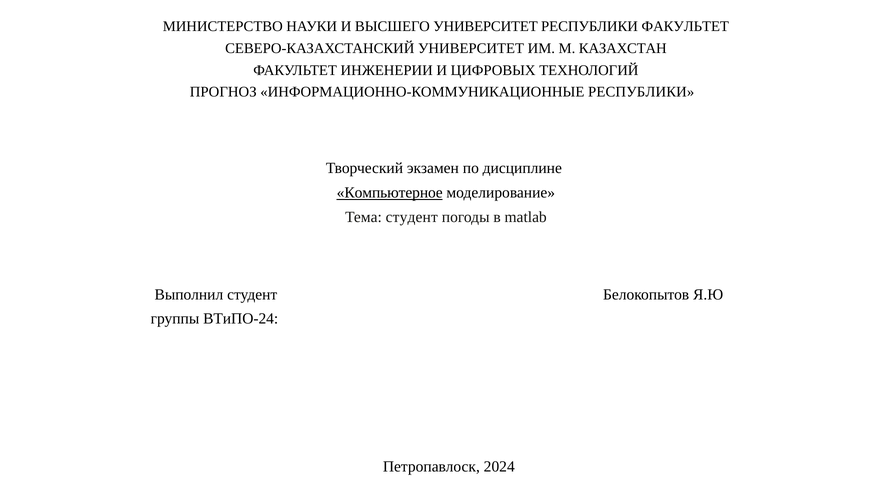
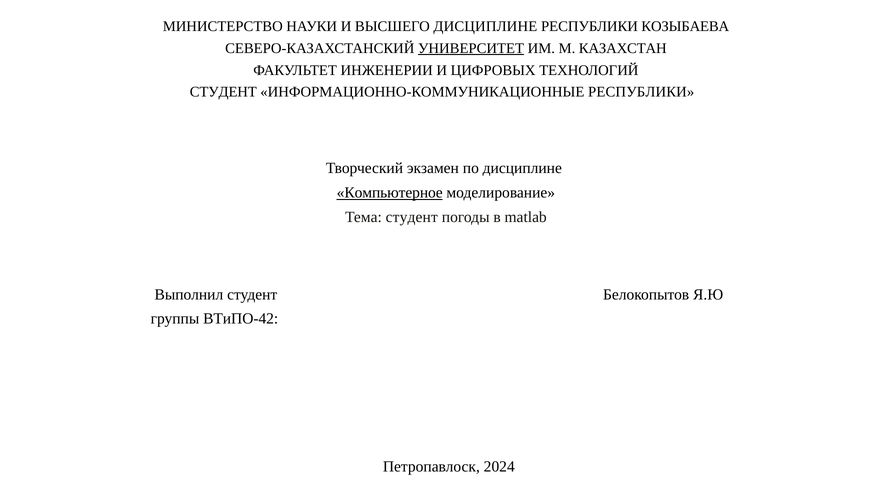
ВЫСШЕГО УНИВЕРСИТЕТ: УНИВЕРСИТЕТ -> ДИСЦИПЛИНЕ
РЕСПУБЛИКИ ФАКУЛЬТЕТ: ФАКУЛЬТЕТ -> КОЗЫБАЕВА
УНИВЕРСИТЕТ at (471, 48) underline: none -> present
ПРОГНОЗ at (223, 92): ПРОГНОЗ -> СТУДЕНТ
ВТиПО-24: ВТиПО-24 -> ВТиПО-42
